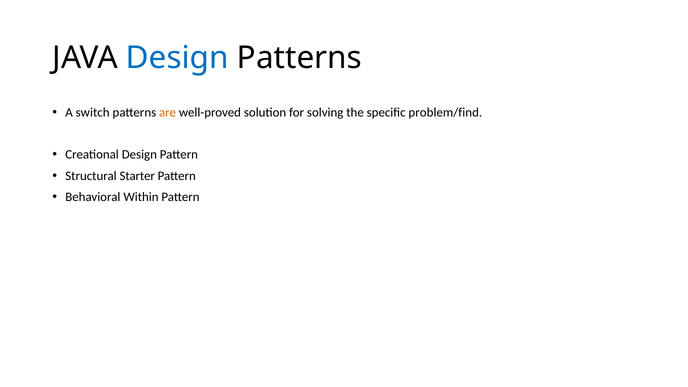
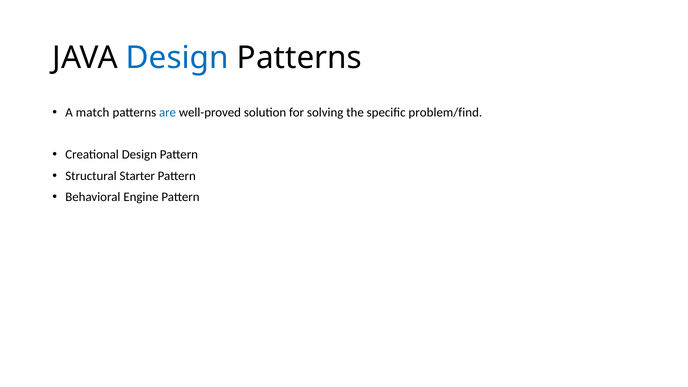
switch: switch -> match
are colour: orange -> blue
Within: Within -> Engine
